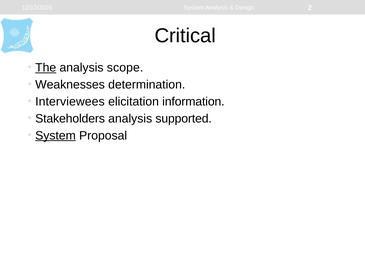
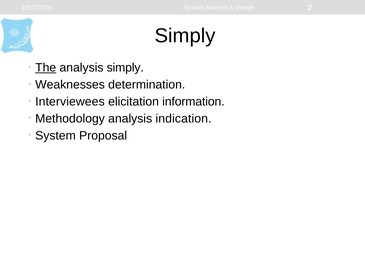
Critical at (185, 36): Critical -> Simply
analysis scope: scope -> simply
Stakeholders: Stakeholders -> Methodology
supported: supported -> indication
System at (55, 136) underline: present -> none
